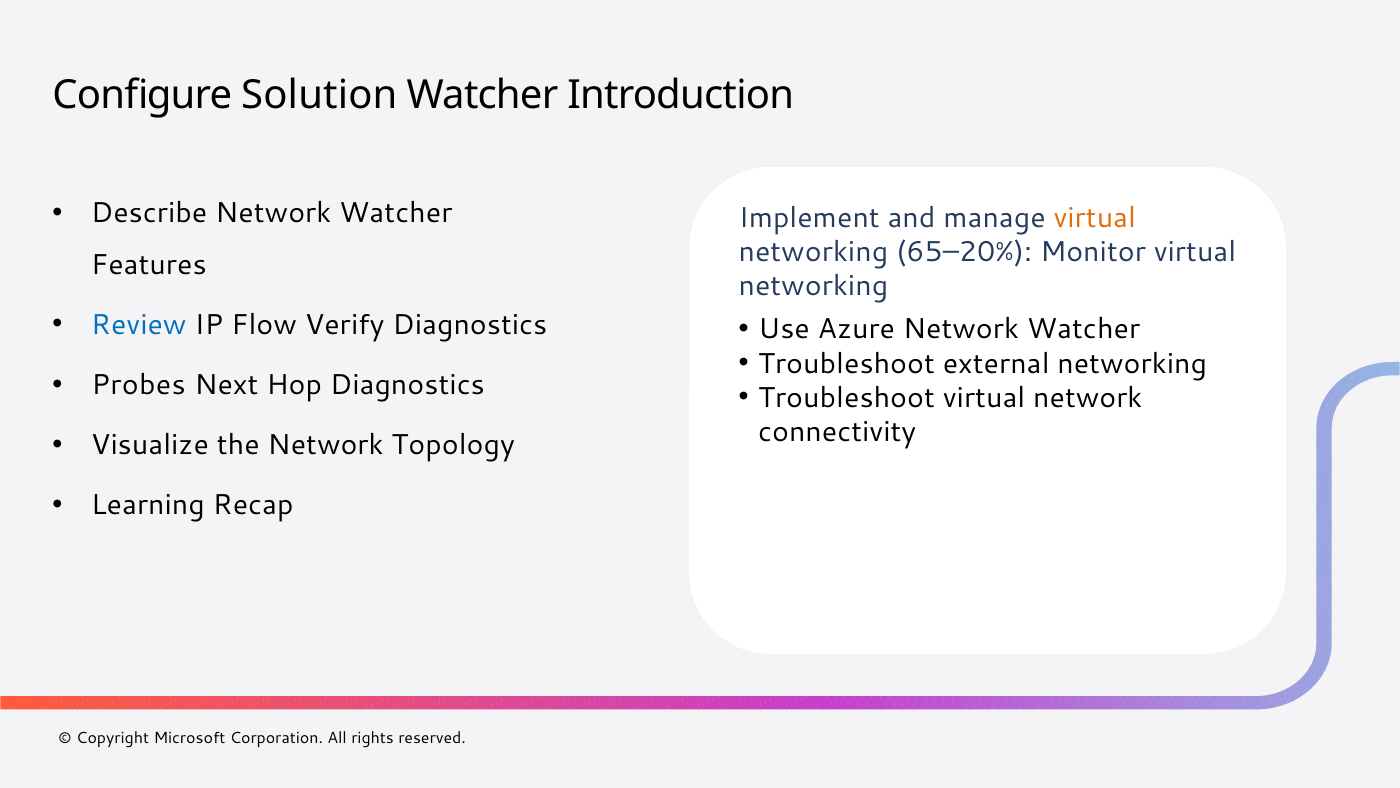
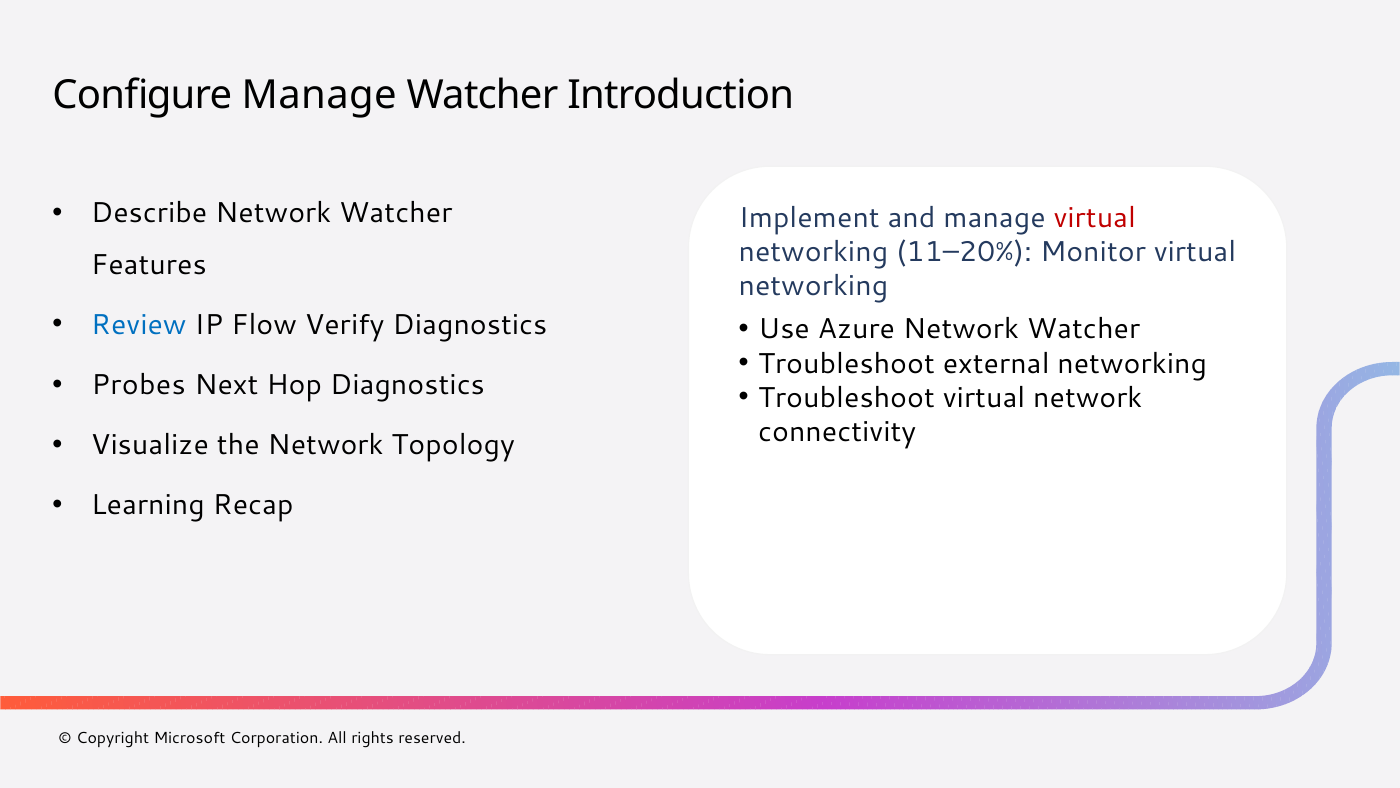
Configure Solution: Solution -> Manage
virtual at (1095, 217) colour: orange -> red
65–20%: 65–20% -> 11–20%
